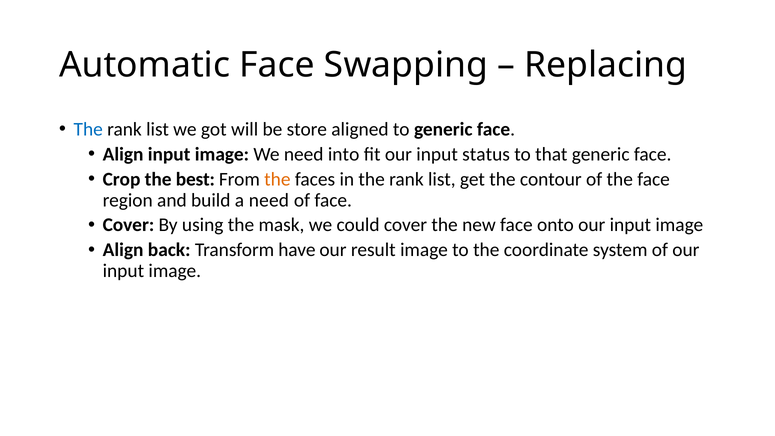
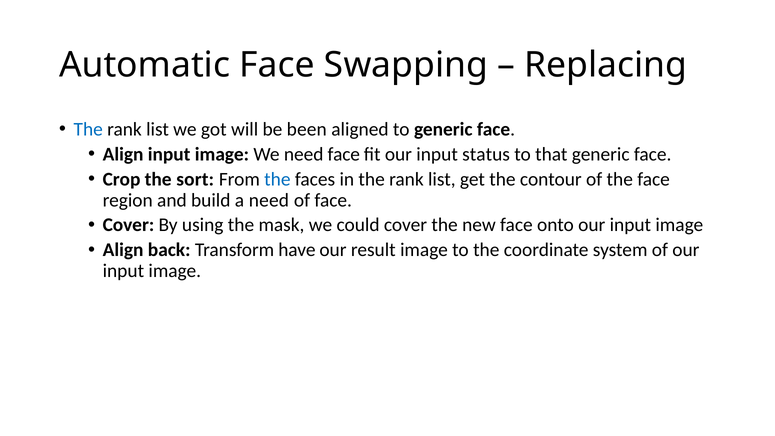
store: store -> been
need into: into -> face
best: best -> sort
the at (277, 179) colour: orange -> blue
